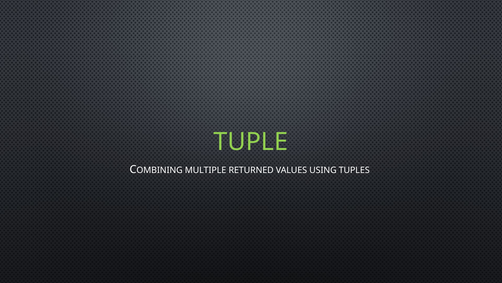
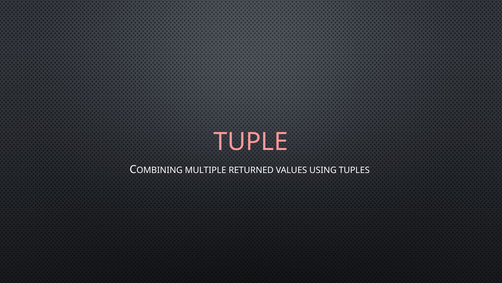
TUPLE colour: light green -> pink
